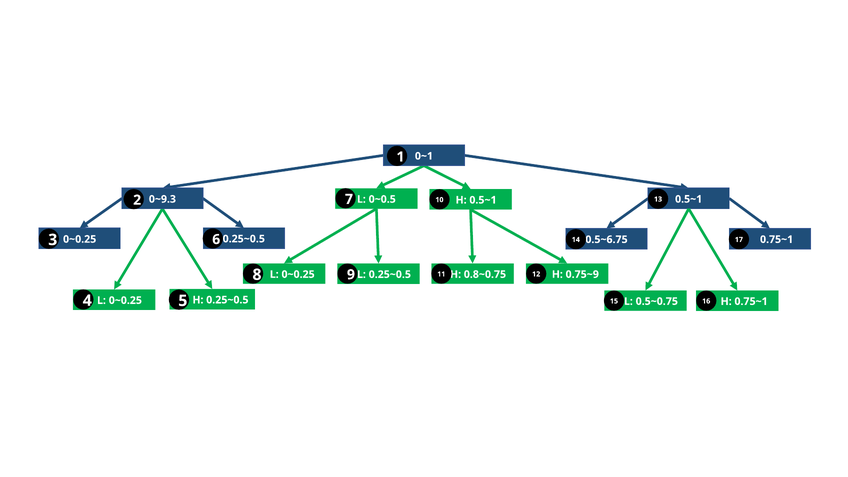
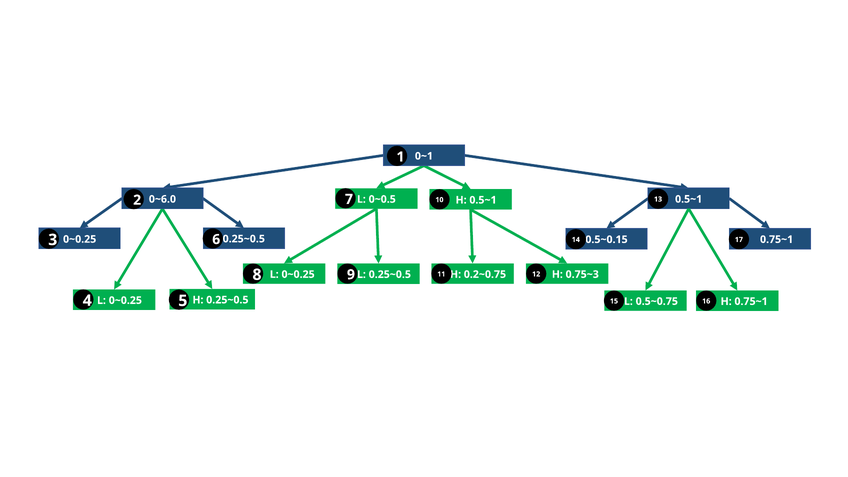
0~9.3: 0~9.3 -> 0~6.0
0.5~6.75: 0.5~6.75 -> 0.5~0.15
0.8~0.75: 0.8~0.75 -> 0.2~0.75
0.75~9: 0.75~9 -> 0.75~3
